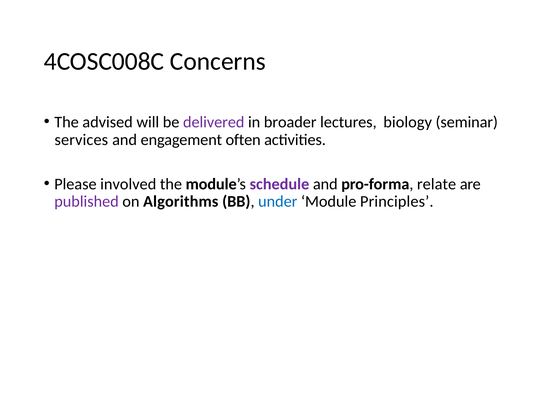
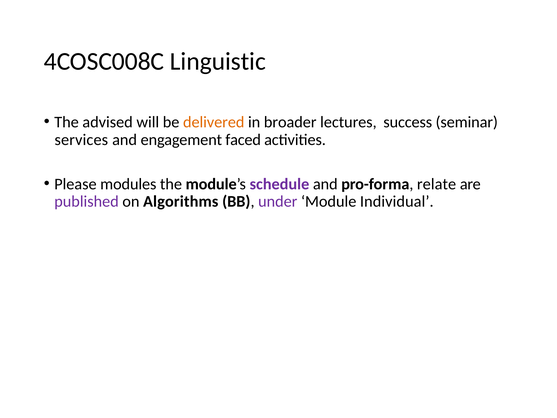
Concerns: Concerns -> Linguistic
delivered colour: purple -> orange
biology: biology -> success
often: often -> faced
involved: involved -> modules
under colour: blue -> purple
Principles: Principles -> Individual
